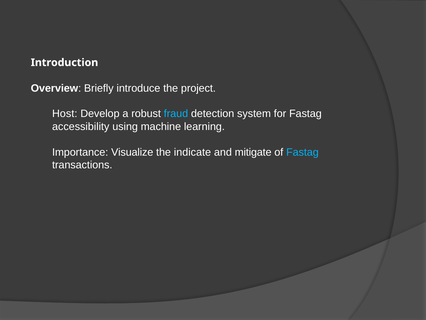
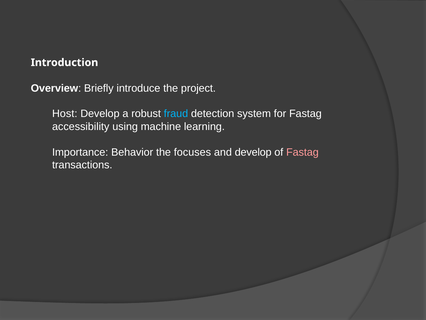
Visualize: Visualize -> Behavior
indicate: indicate -> focuses
and mitigate: mitigate -> develop
Fastag at (302, 152) colour: light blue -> pink
